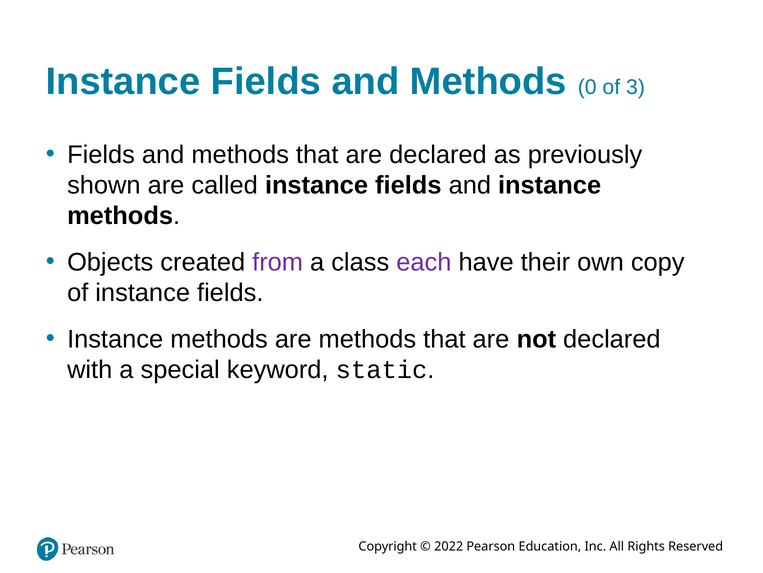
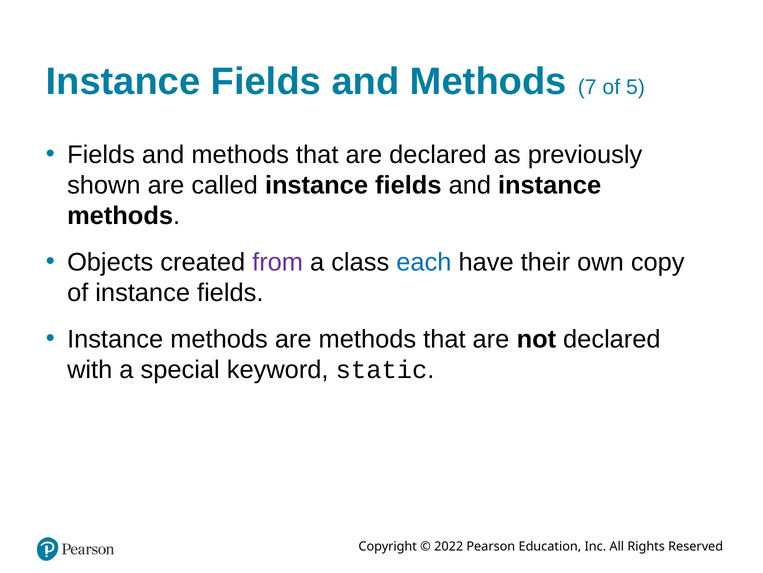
0: 0 -> 7
3: 3 -> 5
each colour: purple -> blue
